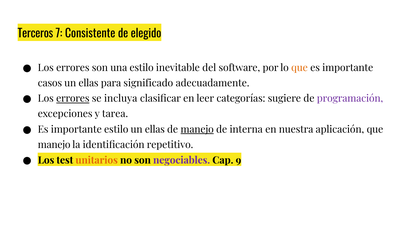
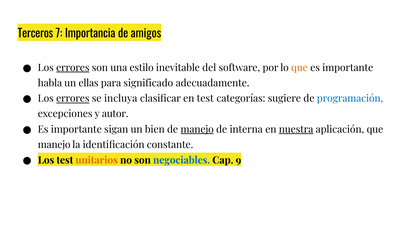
Consistente: Consistente -> Importancia
elegido: elegido -> amigos
errores at (73, 68) underline: none -> present
casos: casos -> habla
en leer: leer -> test
programación colour: purple -> blue
tarea: tarea -> autor
importante estilo: estilo -> sigan
ellas at (155, 129): ellas -> bien
nuestra underline: none -> present
repetitivo: repetitivo -> constante
negociables colour: purple -> blue
